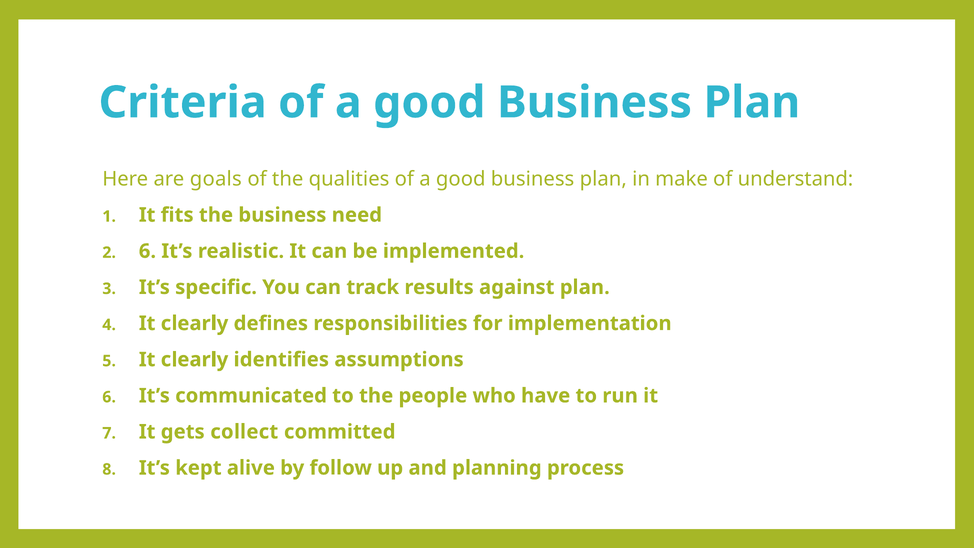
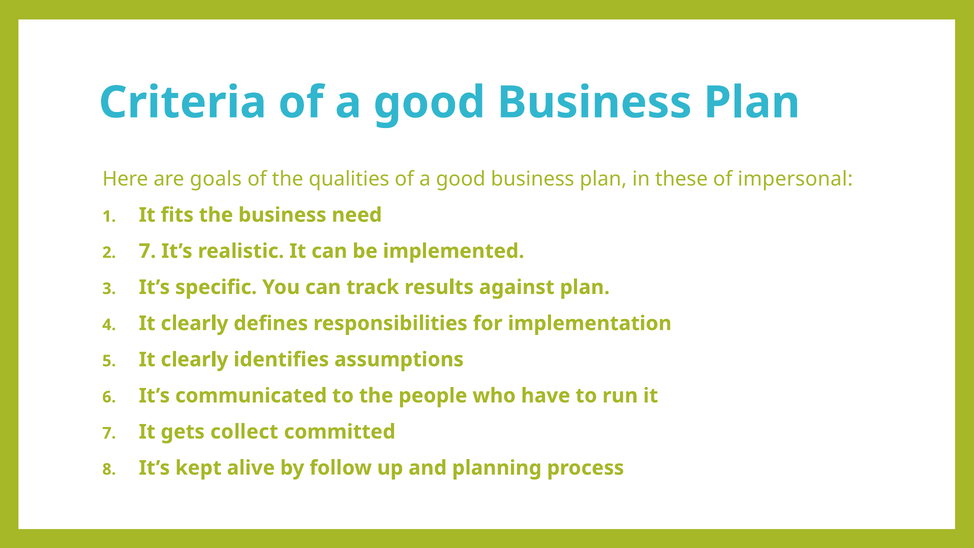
make: make -> these
understand: understand -> impersonal
2 6: 6 -> 7
